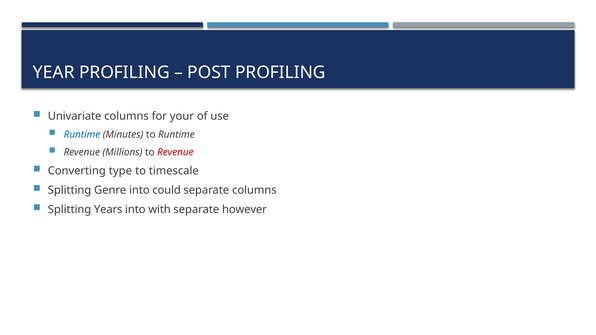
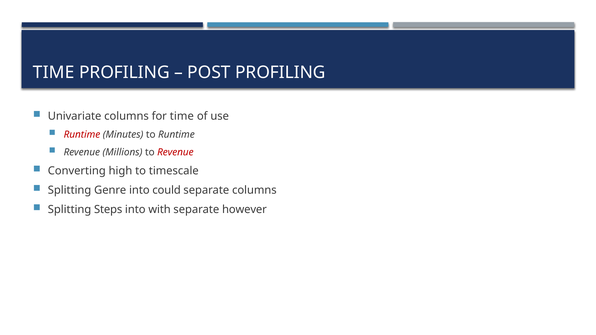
YEAR at (54, 72): YEAR -> TIME
for your: your -> time
Runtime at (82, 135) colour: blue -> red
type: type -> high
Years: Years -> Steps
